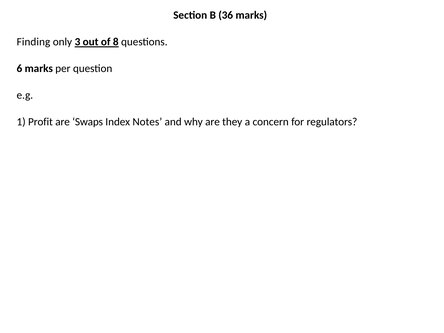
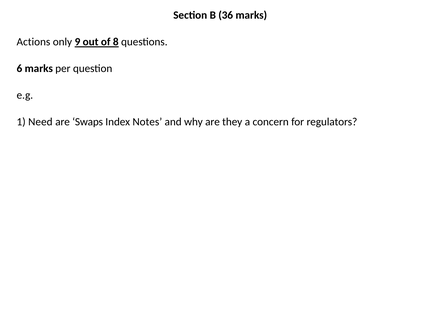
Finding: Finding -> Actions
3: 3 -> 9
Profit: Profit -> Need
